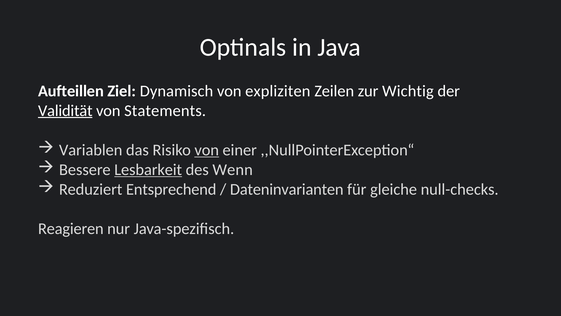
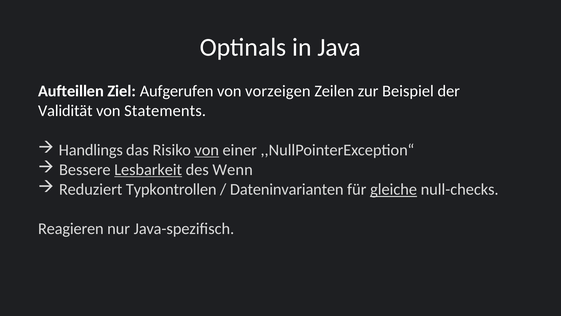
Dynamisch: Dynamisch -> Aufgerufen
expliziten: expliziten -> vorzeigen
Wichtig: Wichtig -> Beispiel
Validität underline: present -> none
Variablen: Variablen -> Handlings
Entsprechend: Entsprechend -> Typkontrollen
gleiche underline: none -> present
